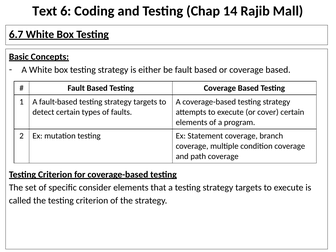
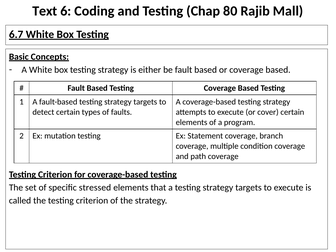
14: 14 -> 80
consider: consider -> stressed
